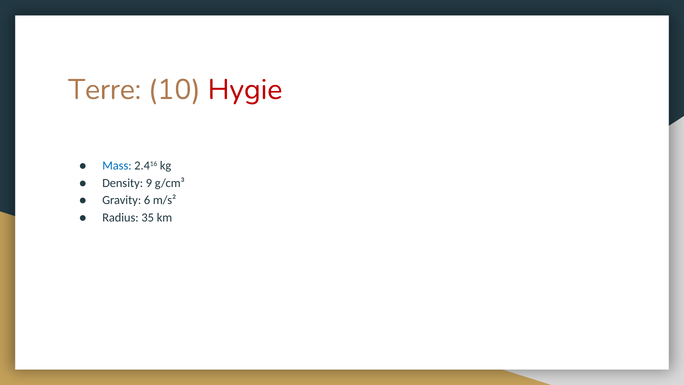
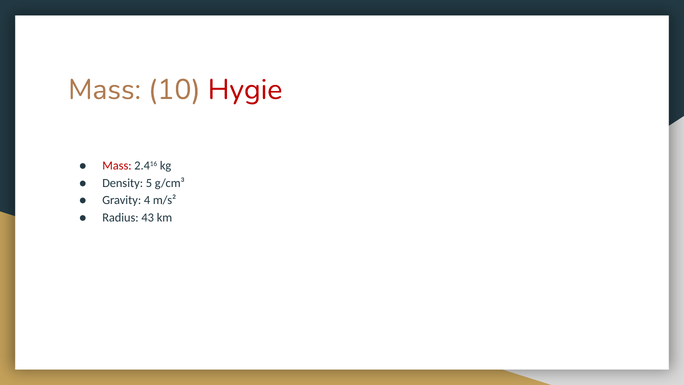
Terre at (105, 90): Terre -> Mass
Mass at (117, 166) colour: blue -> red
9: 9 -> 5
6: 6 -> 4
35: 35 -> 43
